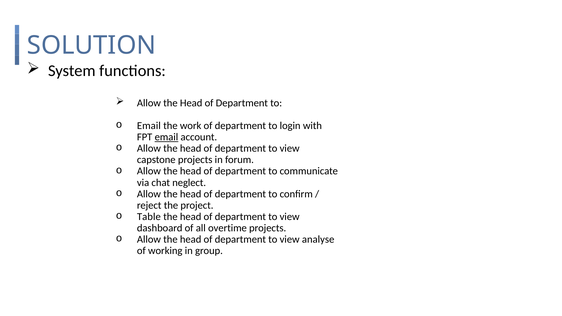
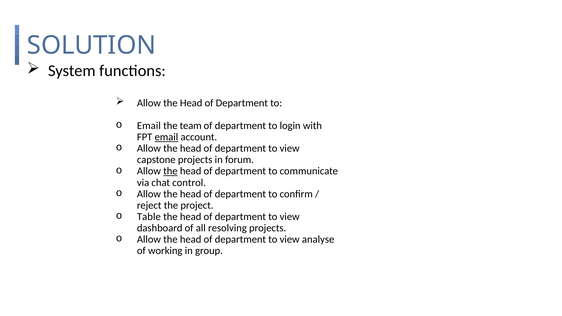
work: work -> team
the at (170, 171) underline: none -> present
neglect: neglect -> control
overtime: overtime -> resolving
